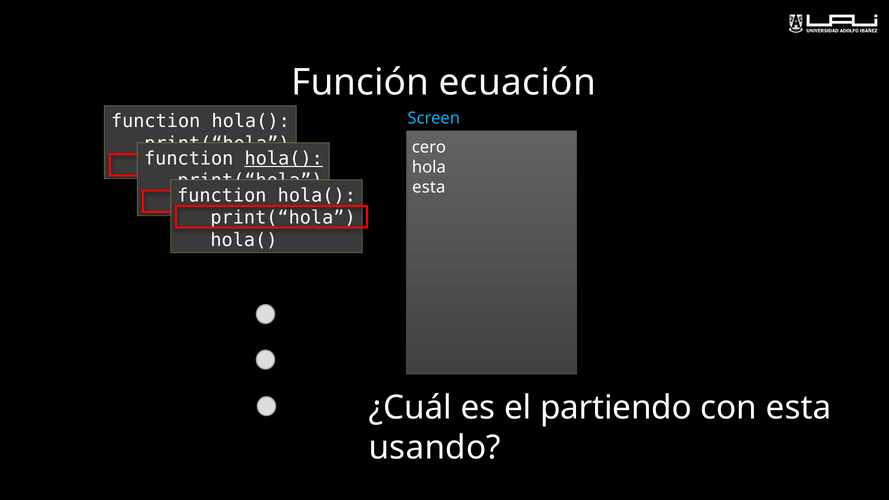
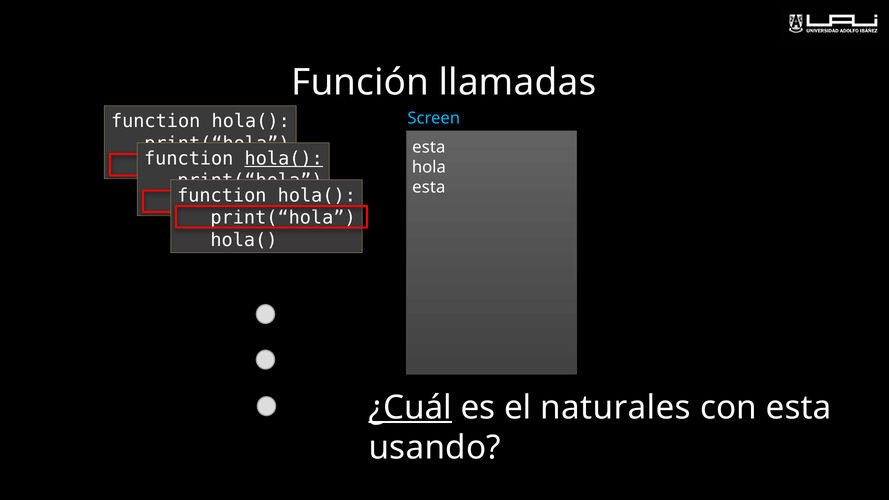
ecuación: ecuación -> llamadas
cero at (429, 147): cero -> esta
¿Cuál underline: none -> present
partiendo: partiendo -> naturales
